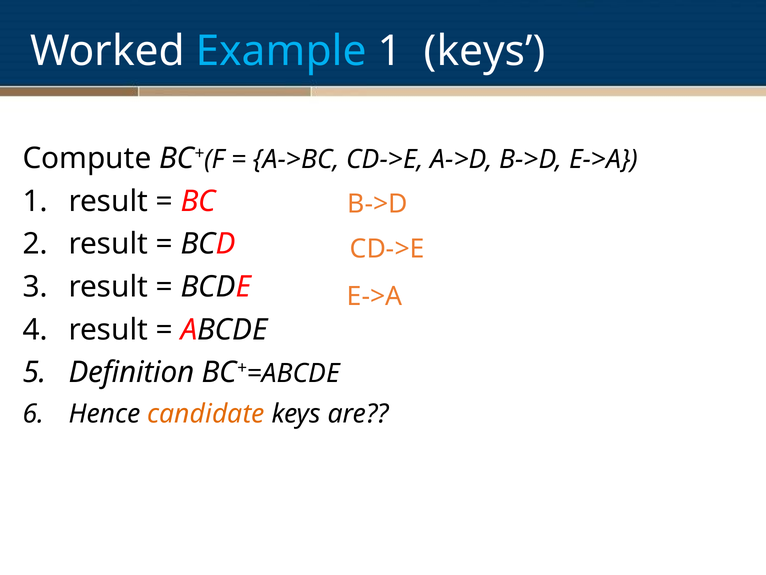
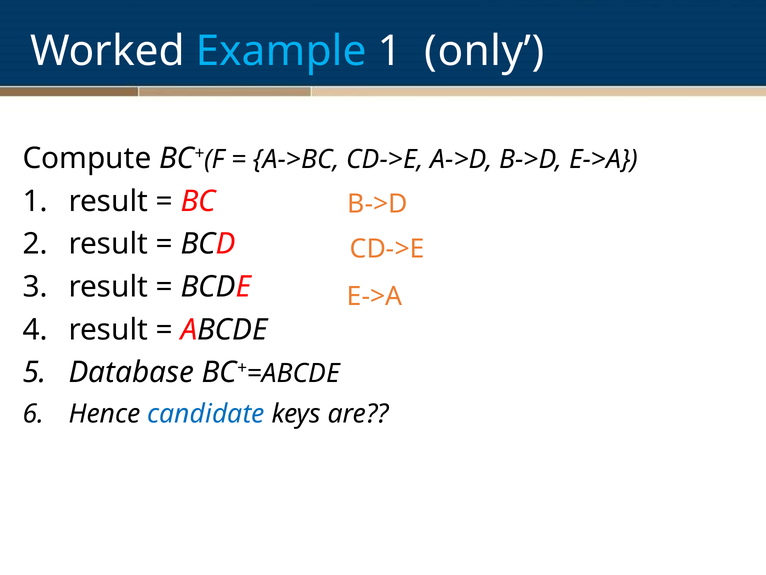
1 keys: keys -> only
Definition: Definition -> Database
candidate colour: orange -> blue
